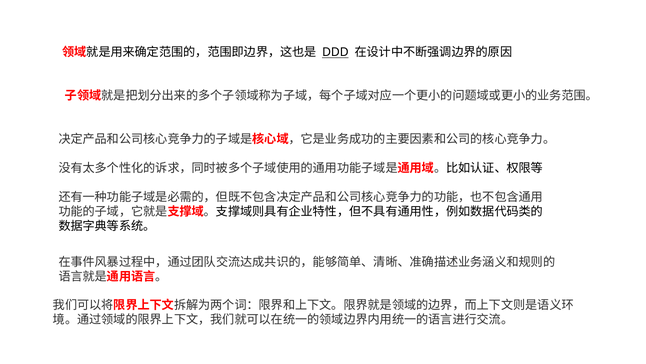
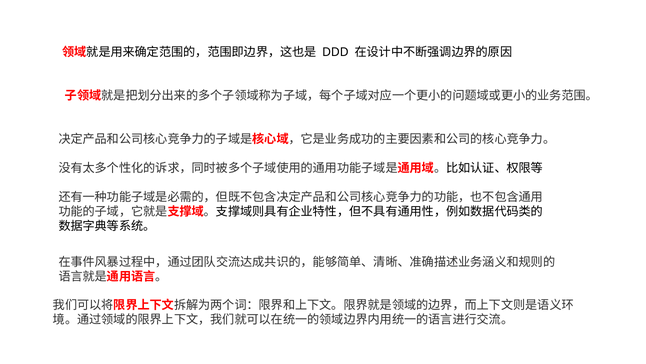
DDD underline: present -> none
